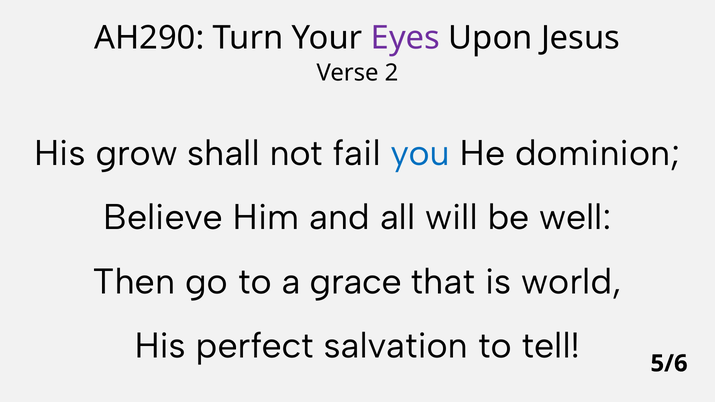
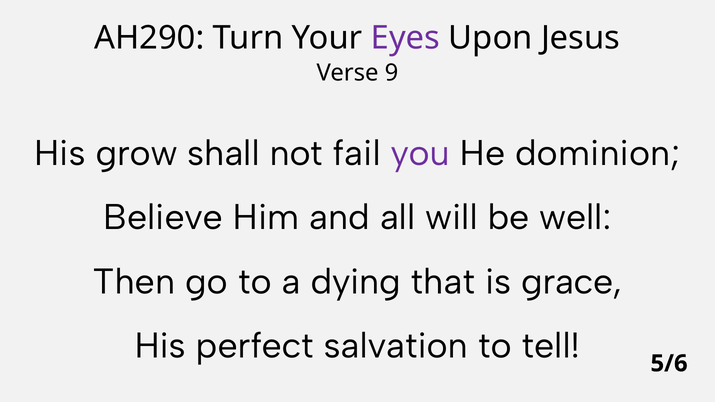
2: 2 -> 9
you colour: blue -> purple
grace: grace -> dying
world: world -> grace
